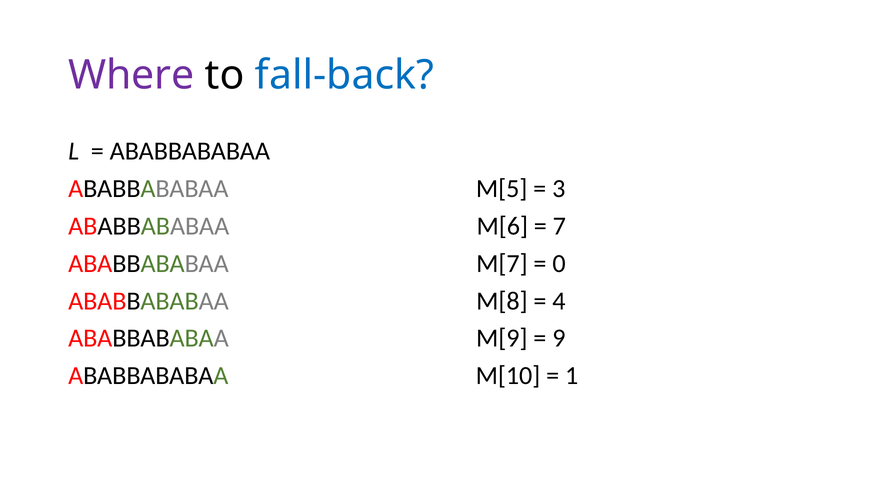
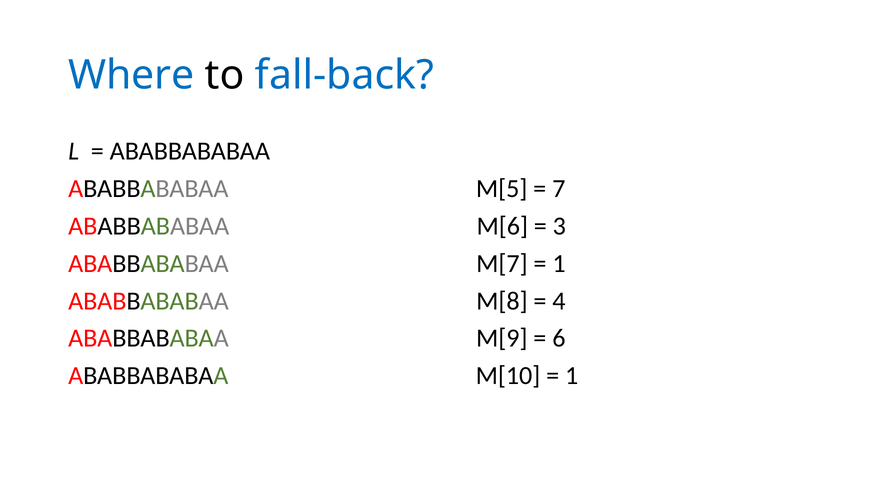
Where colour: purple -> blue
3: 3 -> 7
7: 7 -> 3
0 at (559, 264): 0 -> 1
9: 9 -> 6
